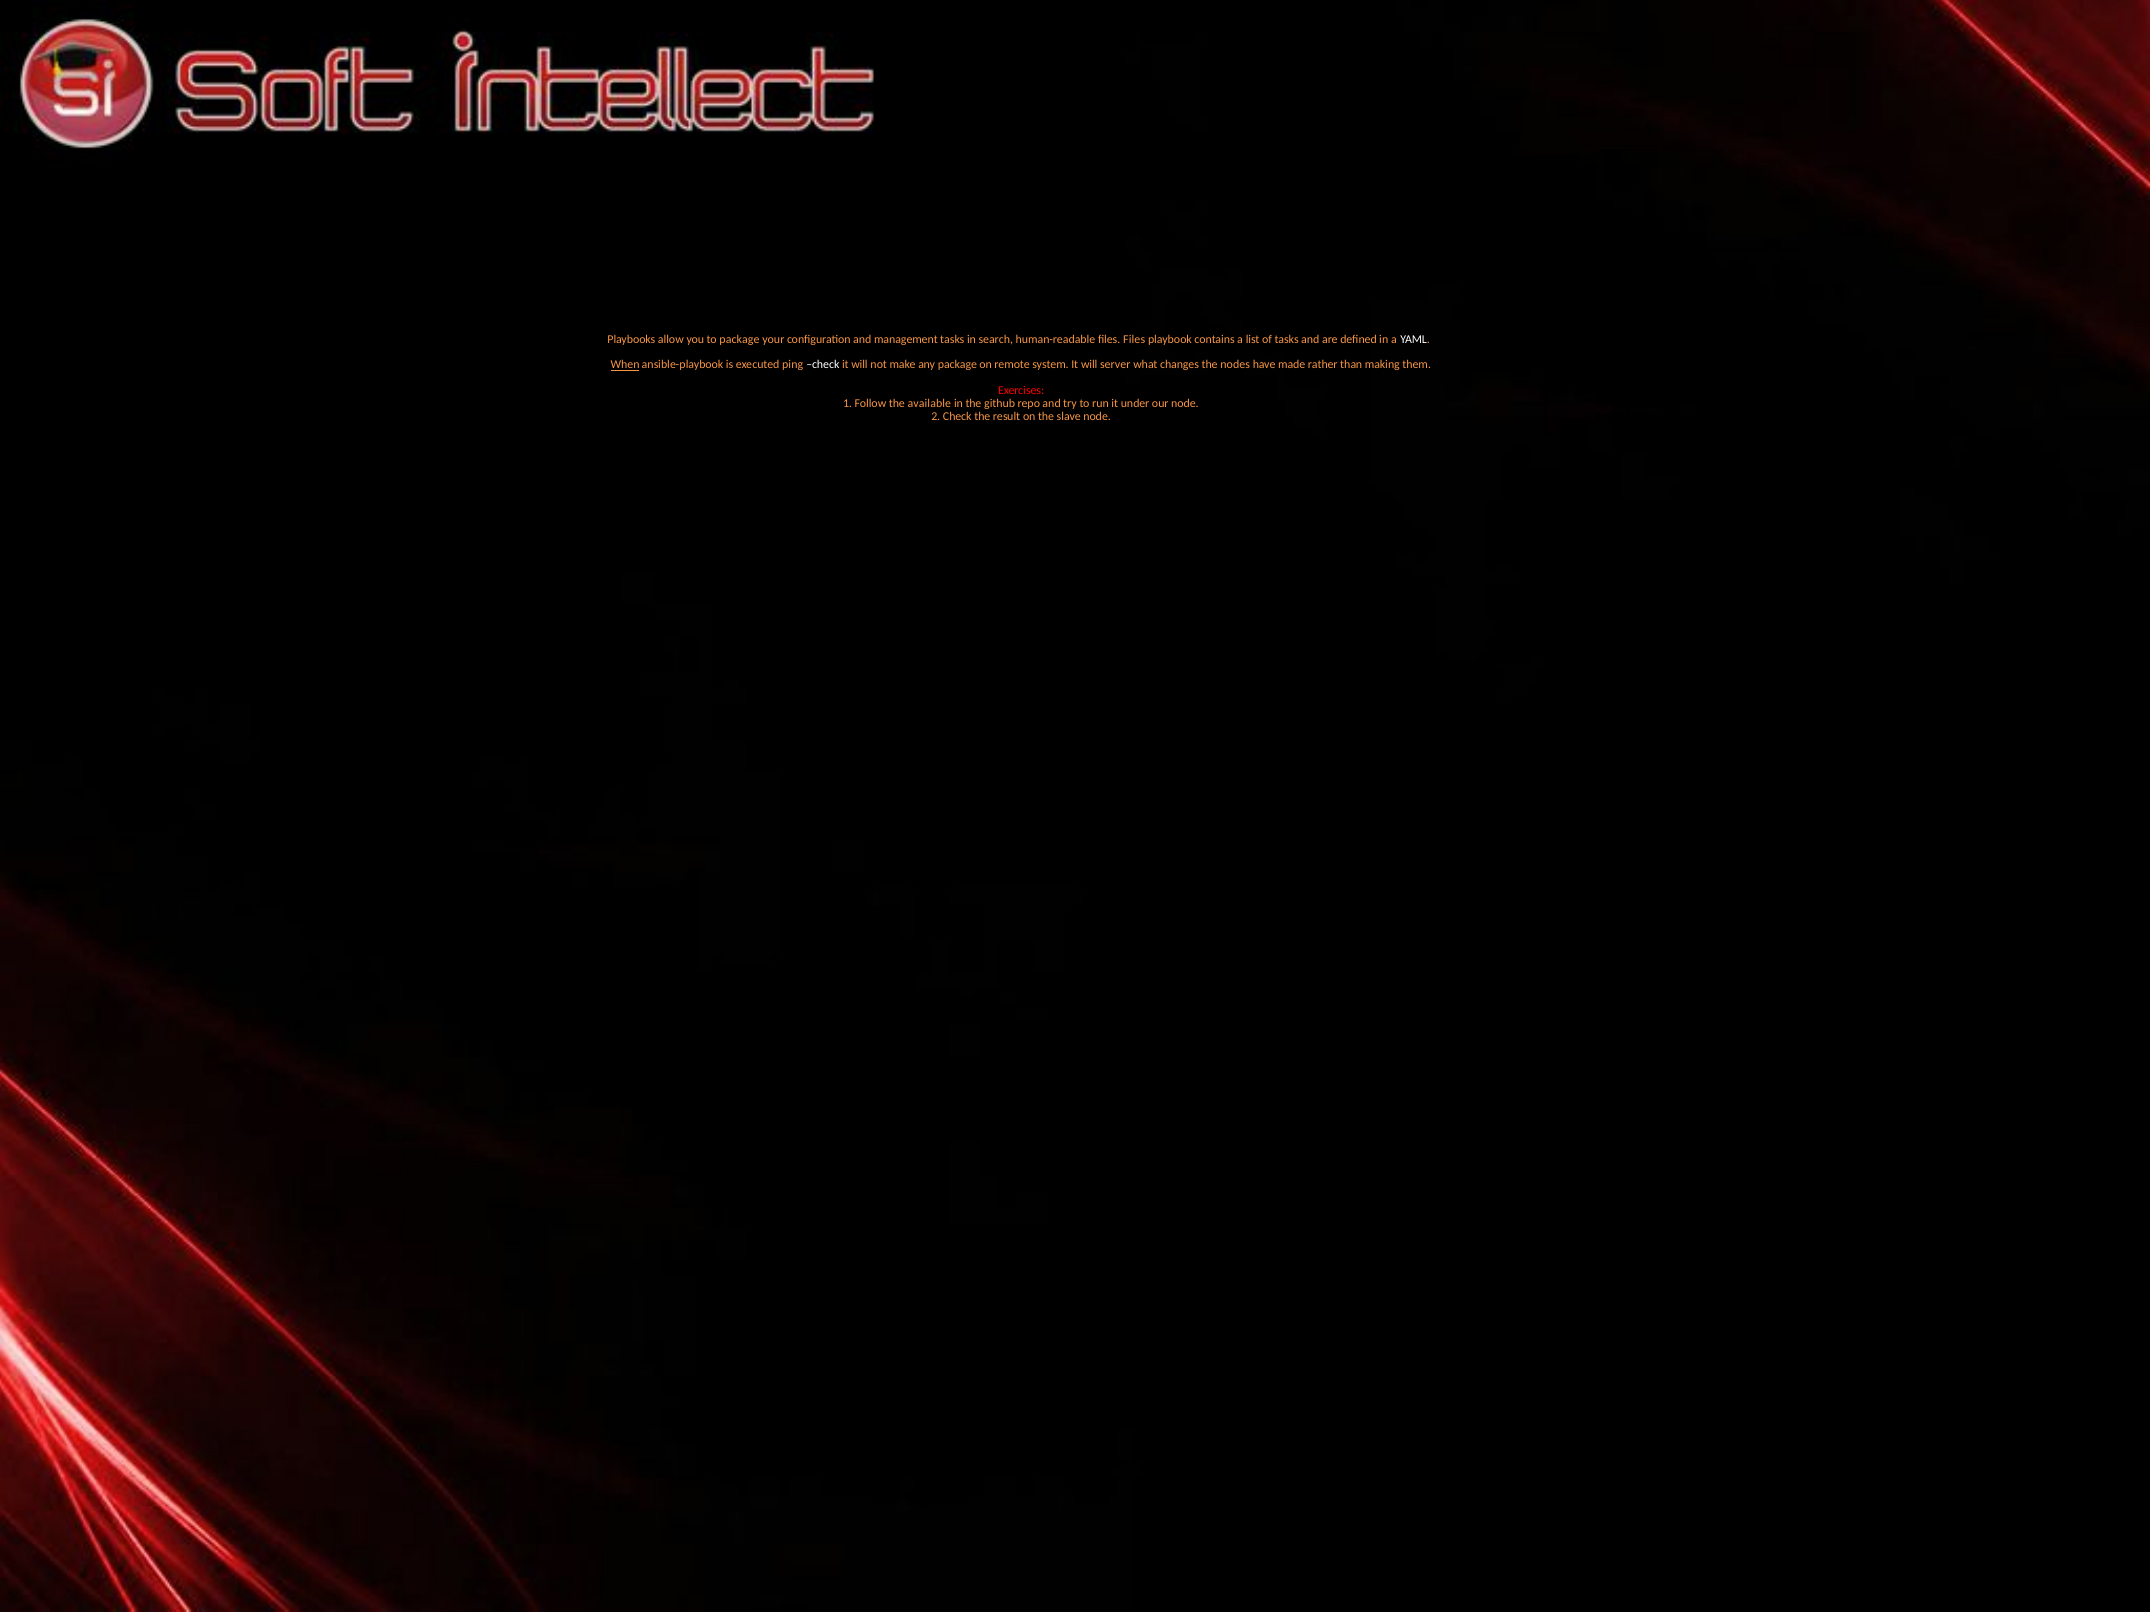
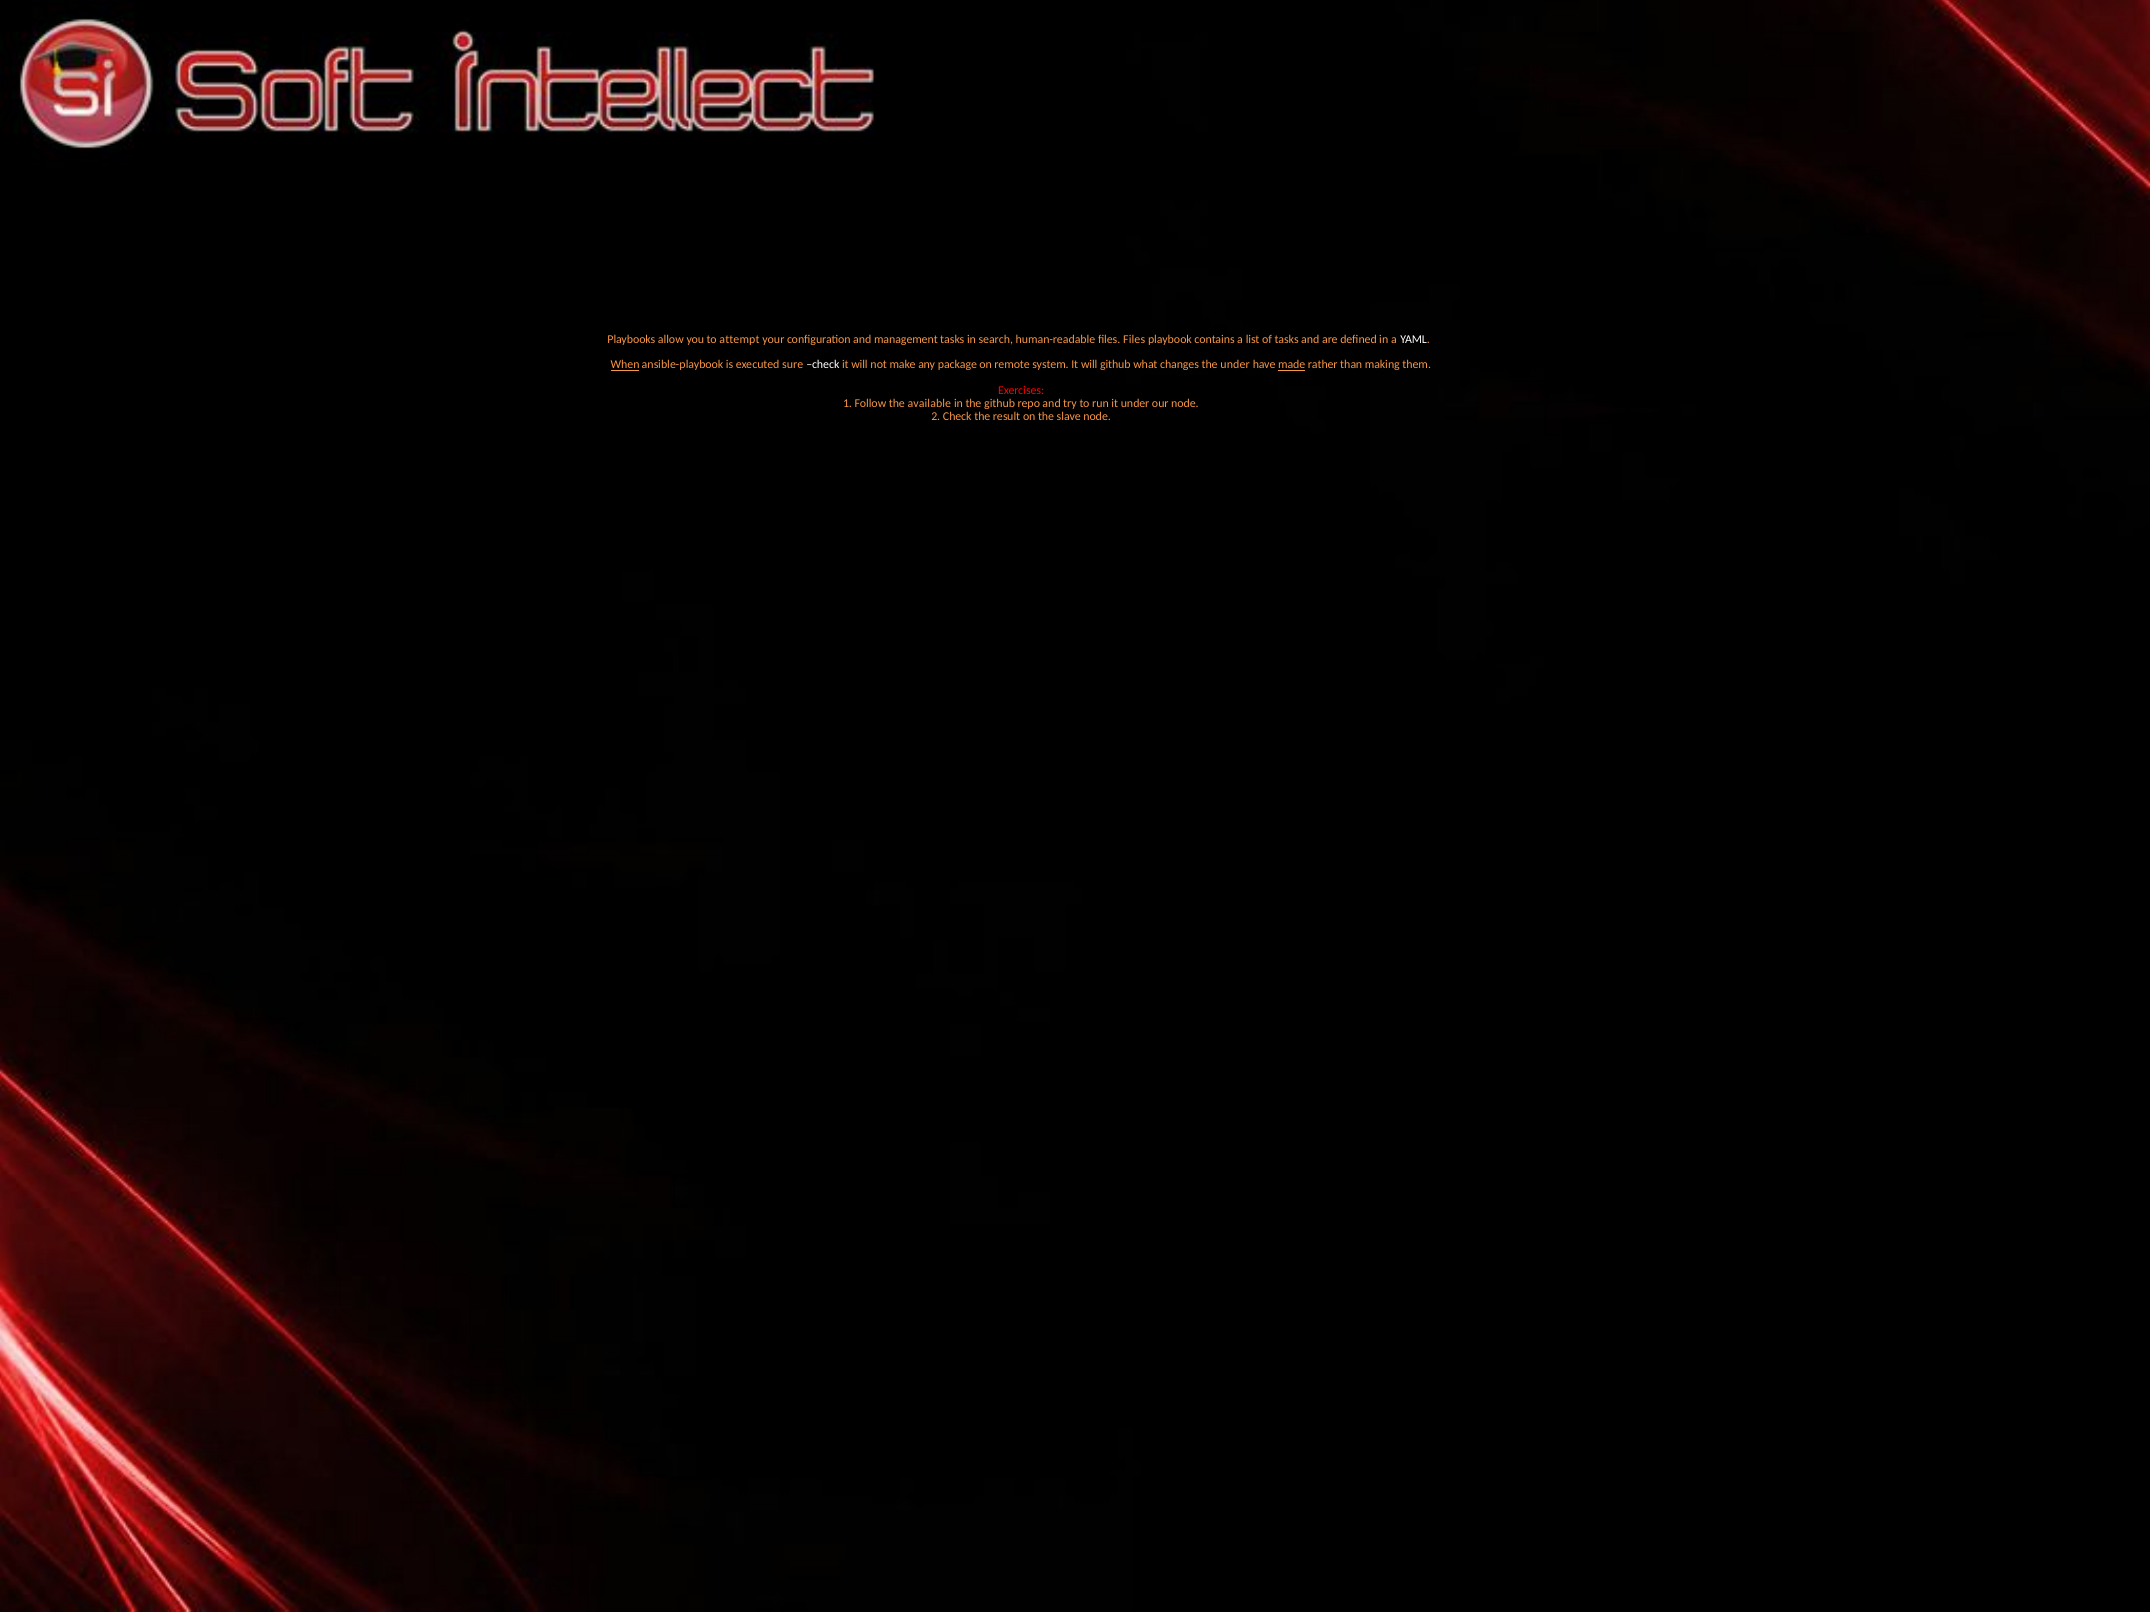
to package: package -> attempt
ping: ping -> sure
will server: server -> github
the nodes: nodes -> under
made underline: none -> present
